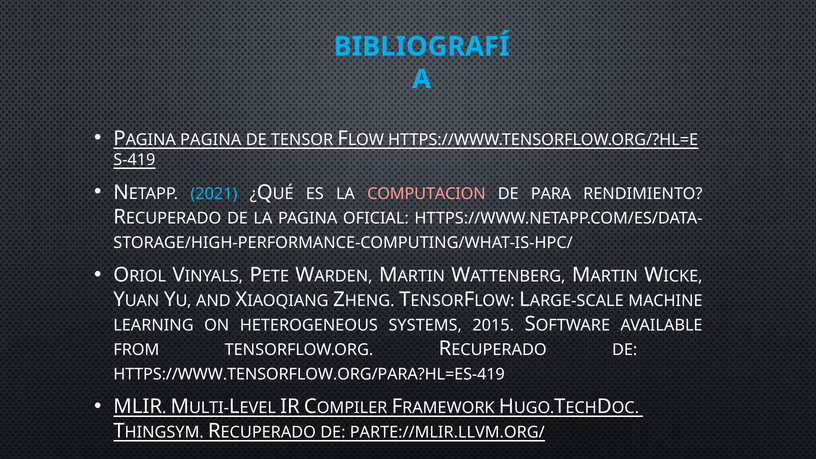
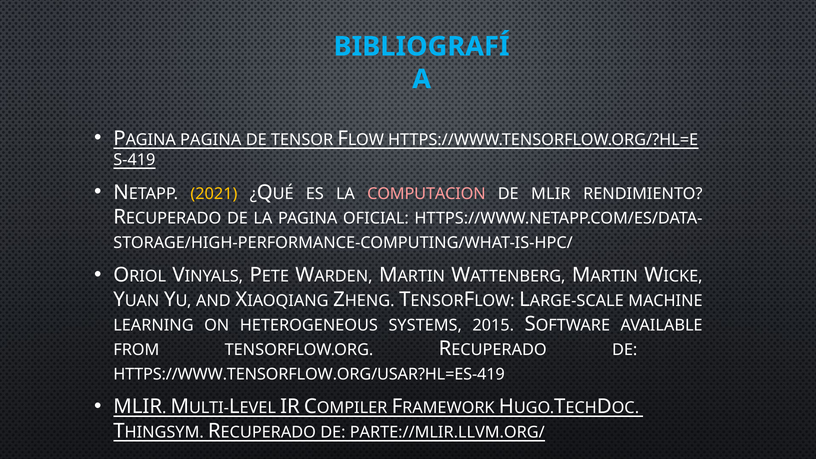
2021 colour: light blue -> yellow
DE PARA: PARA -> MLIR
HTTPS://WWW.TENSORFLOW.ORG/PARA?HL=ES-419: HTTPS://WWW.TENSORFLOW.ORG/PARA?HL=ES-419 -> HTTPS://WWW.TENSORFLOW.ORG/USAR?HL=ES-419
